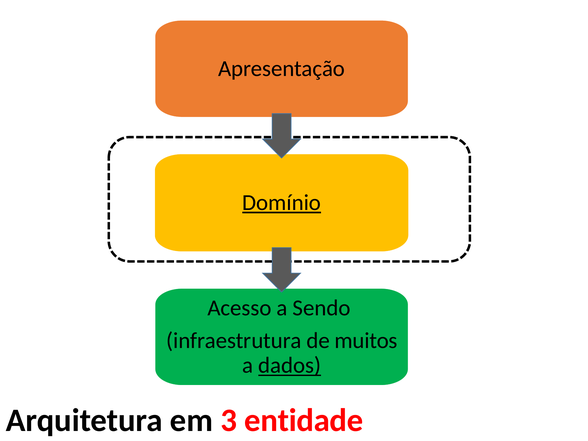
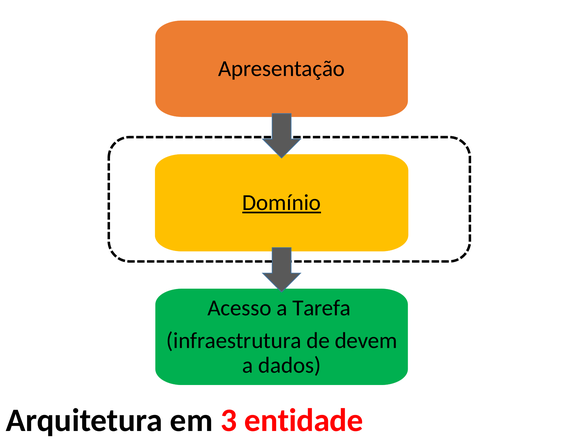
Sendo: Sendo -> Tarefa
muitos: muitos -> devem
dados underline: present -> none
